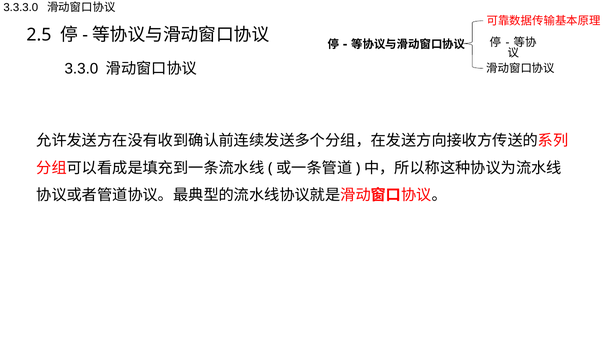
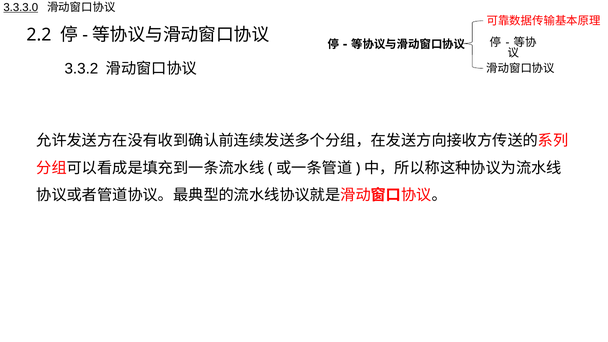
3.3.3.0 underline: none -> present
2.5: 2.5 -> 2.2
3.3.0: 3.3.0 -> 3.3.2
